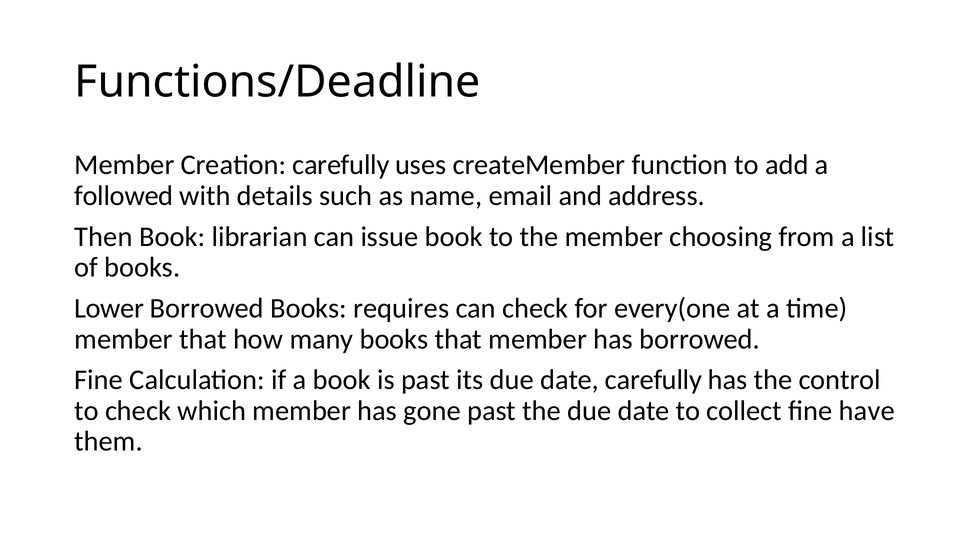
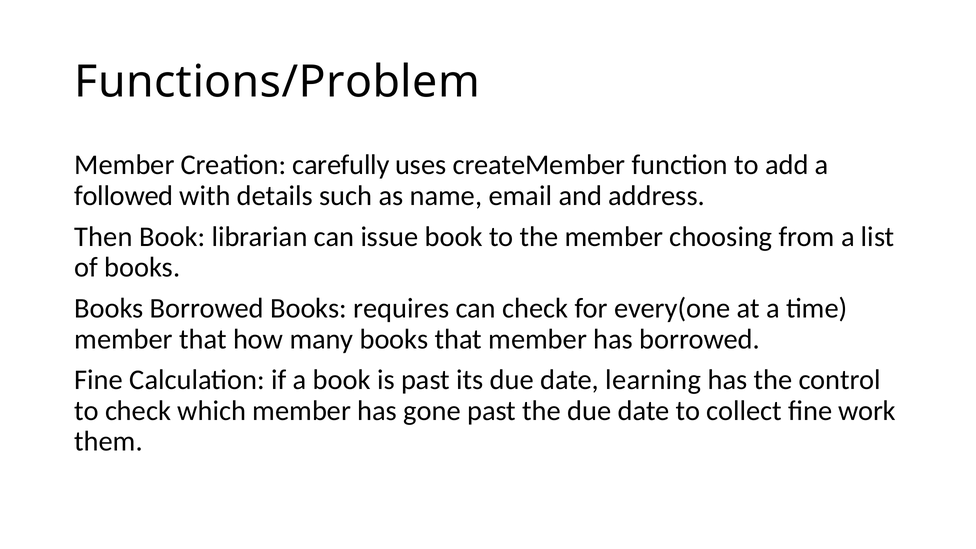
Functions/Deadline: Functions/Deadline -> Functions/Problem
Lower at (109, 308): Lower -> Books
date carefully: carefully -> learning
have: have -> work
